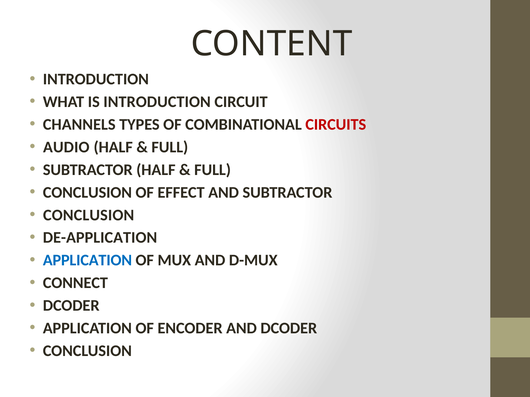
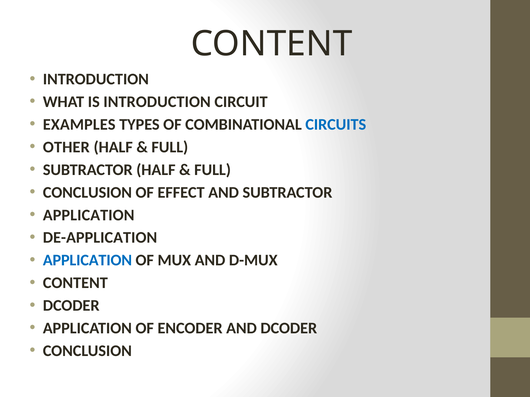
CHANNELS: CHANNELS -> EXAMPLES
CIRCUITS colour: red -> blue
AUDIO: AUDIO -> OTHER
CONCLUSION at (89, 215): CONCLUSION -> APPLICATION
CONNECT at (75, 283): CONNECT -> CONTENT
